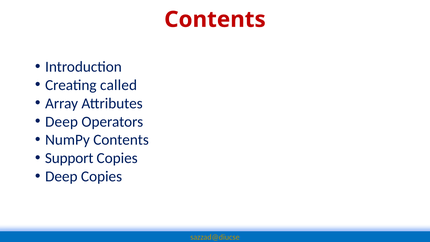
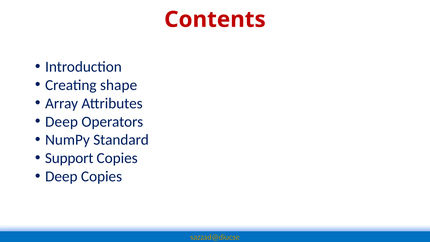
called: called -> shape
NumPy Contents: Contents -> Standard
